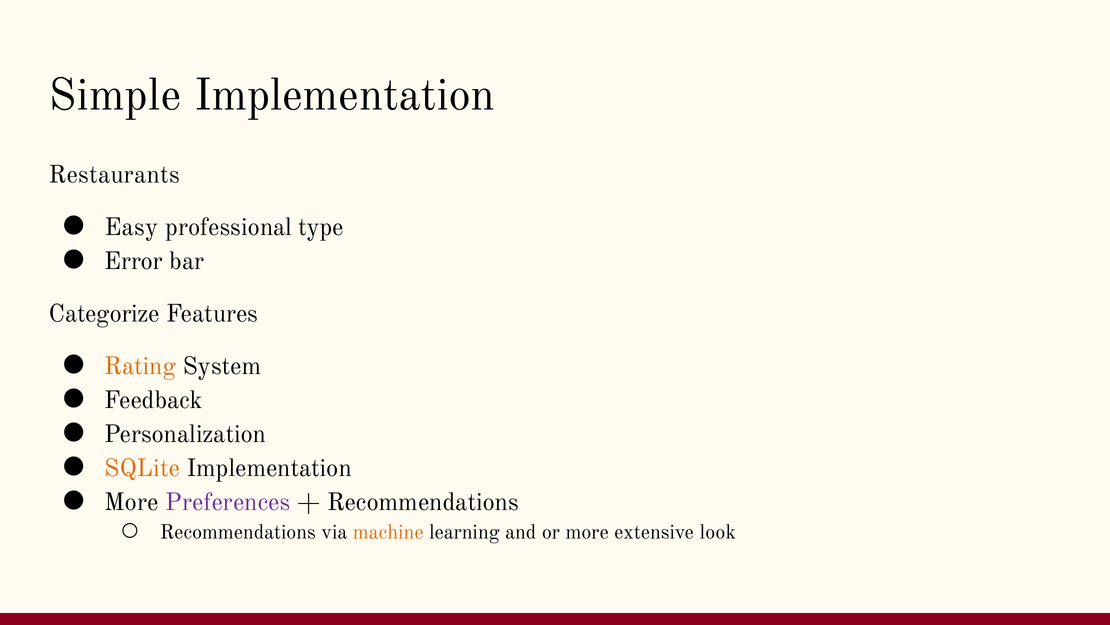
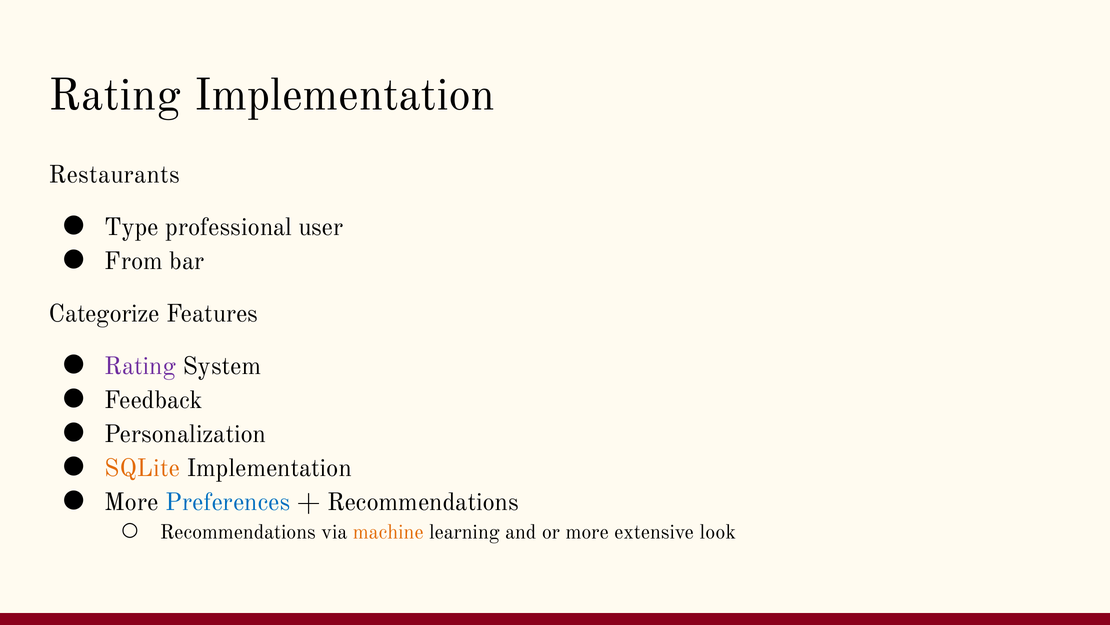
Simple at (115, 95): Simple -> Rating
Easy: Easy -> Type
type: type -> user
Error: Error -> From
Rating at (140, 366) colour: orange -> purple
Preferences colour: purple -> blue
